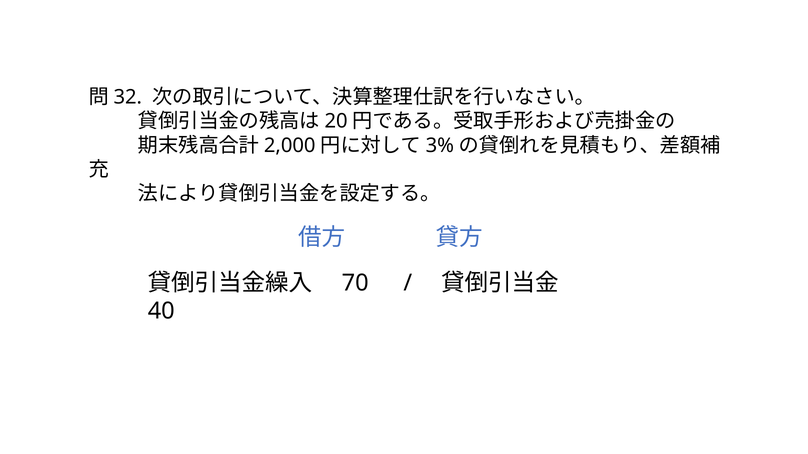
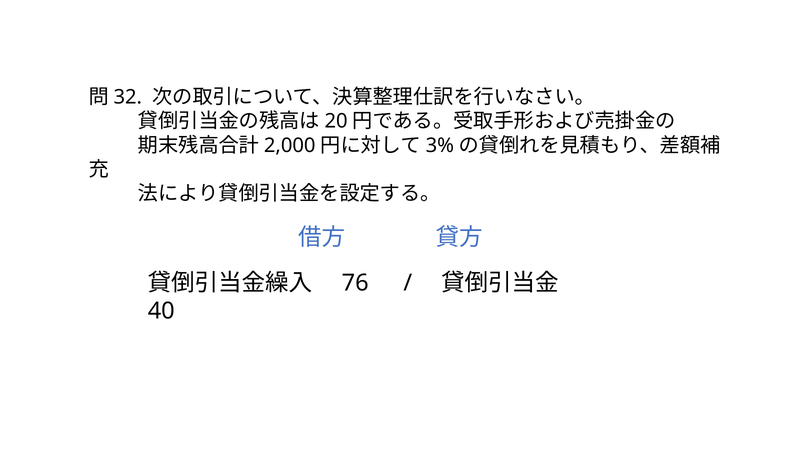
70: 70 -> 76
